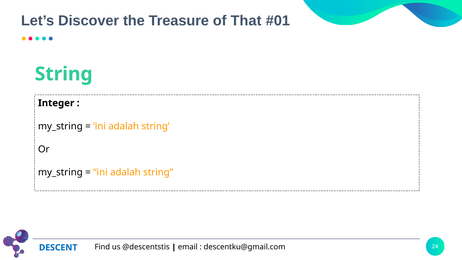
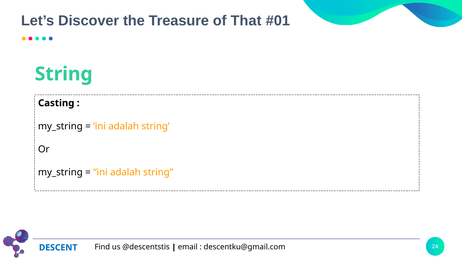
Integer: Integer -> Casting
